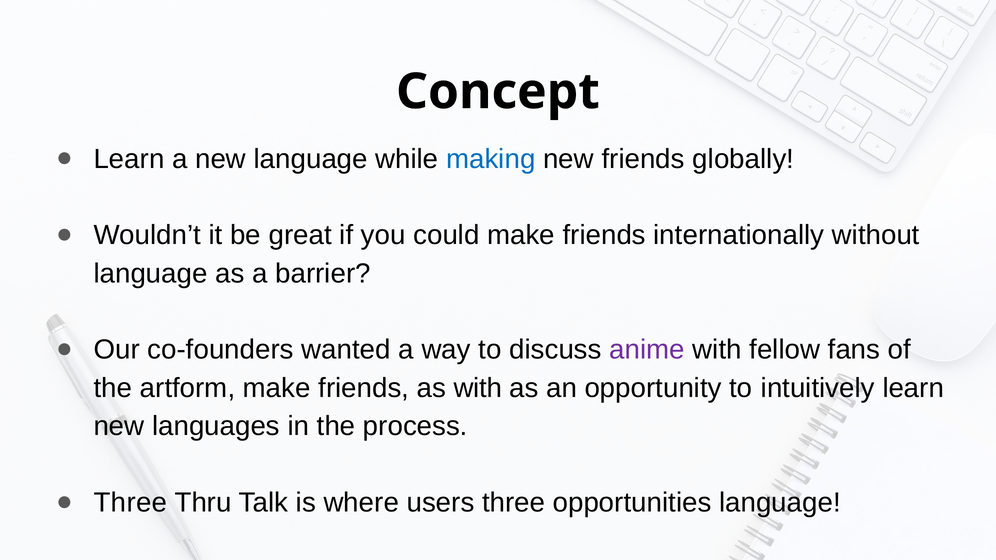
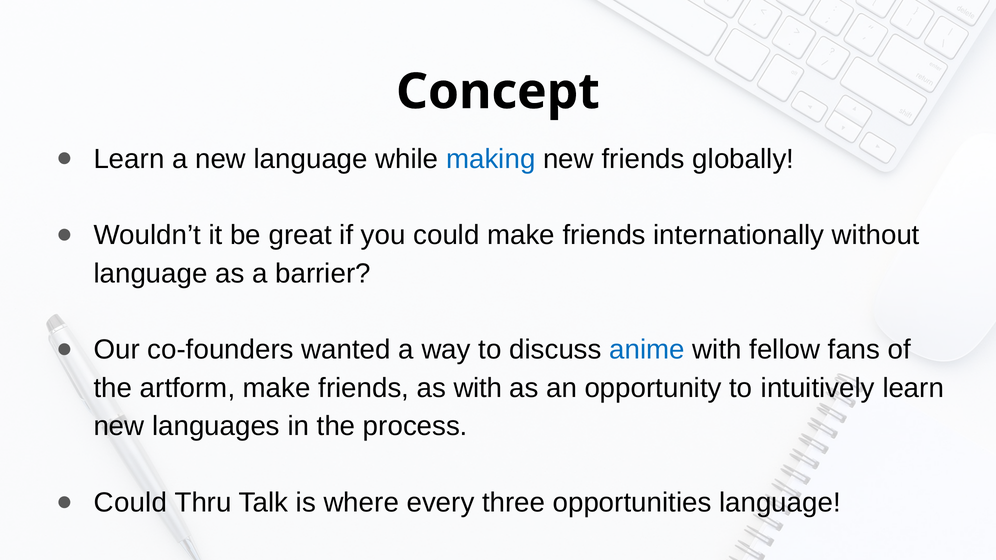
anime colour: purple -> blue
Three at (130, 503): Three -> Could
users: users -> every
